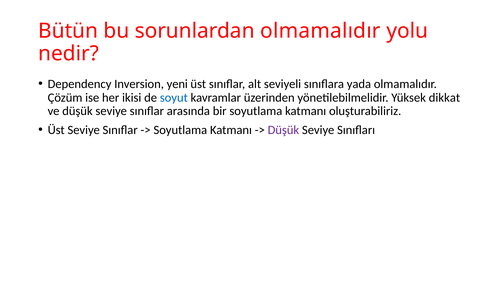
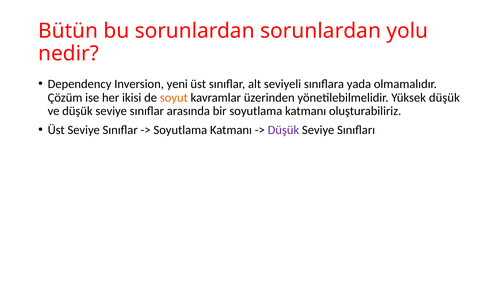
sorunlardan olmamalıdır: olmamalıdır -> sorunlardan
soyut colour: blue -> orange
Yüksek dikkat: dikkat -> düşük
